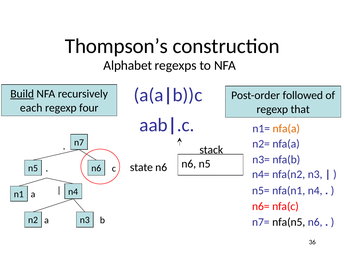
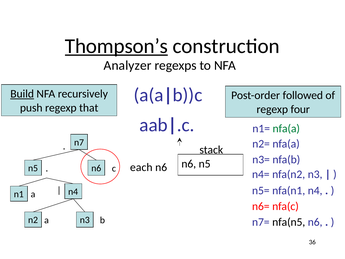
Thompson’s underline: none -> present
Alphabet: Alphabet -> Analyzer
each: each -> push
four: four -> that
that: that -> four
nfa(a at (286, 128) colour: orange -> green
state: state -> each
